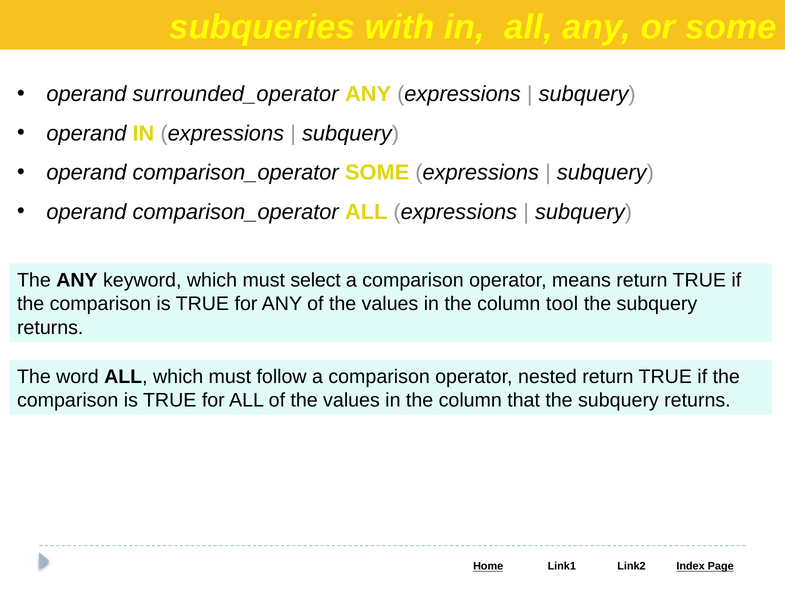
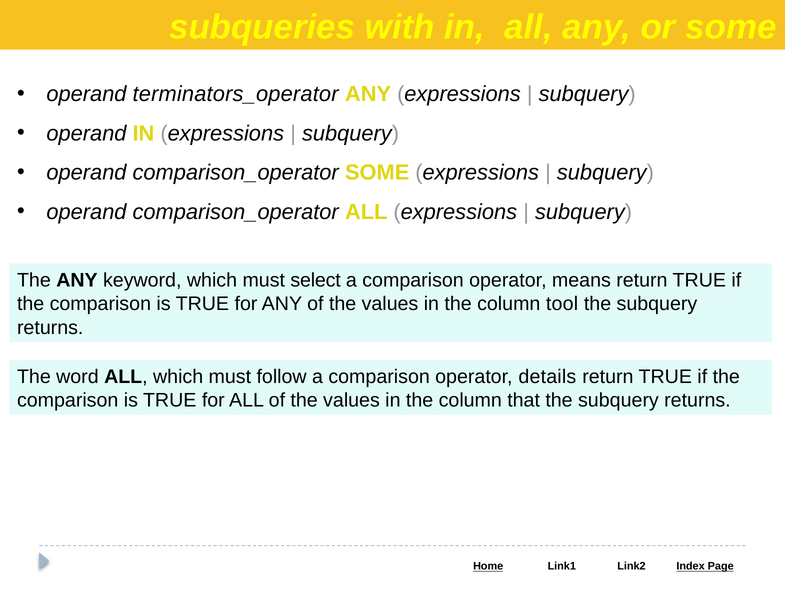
surrounded_operator: surrounded_operator -> terminators_operator
nested: nested -> details
